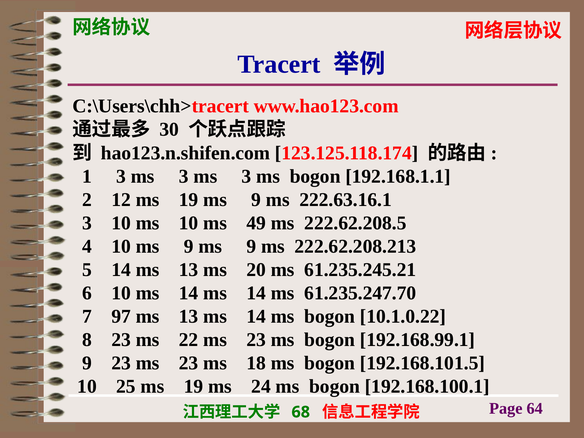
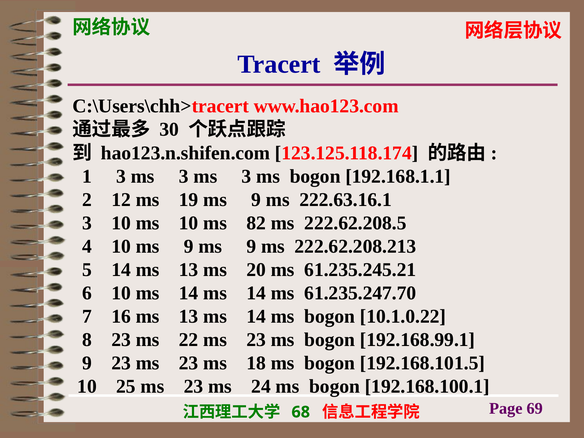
49: 49 -> 82
97: 97 -> 16
25 ms 19: 19 -> 23
64: 64 -> 69
